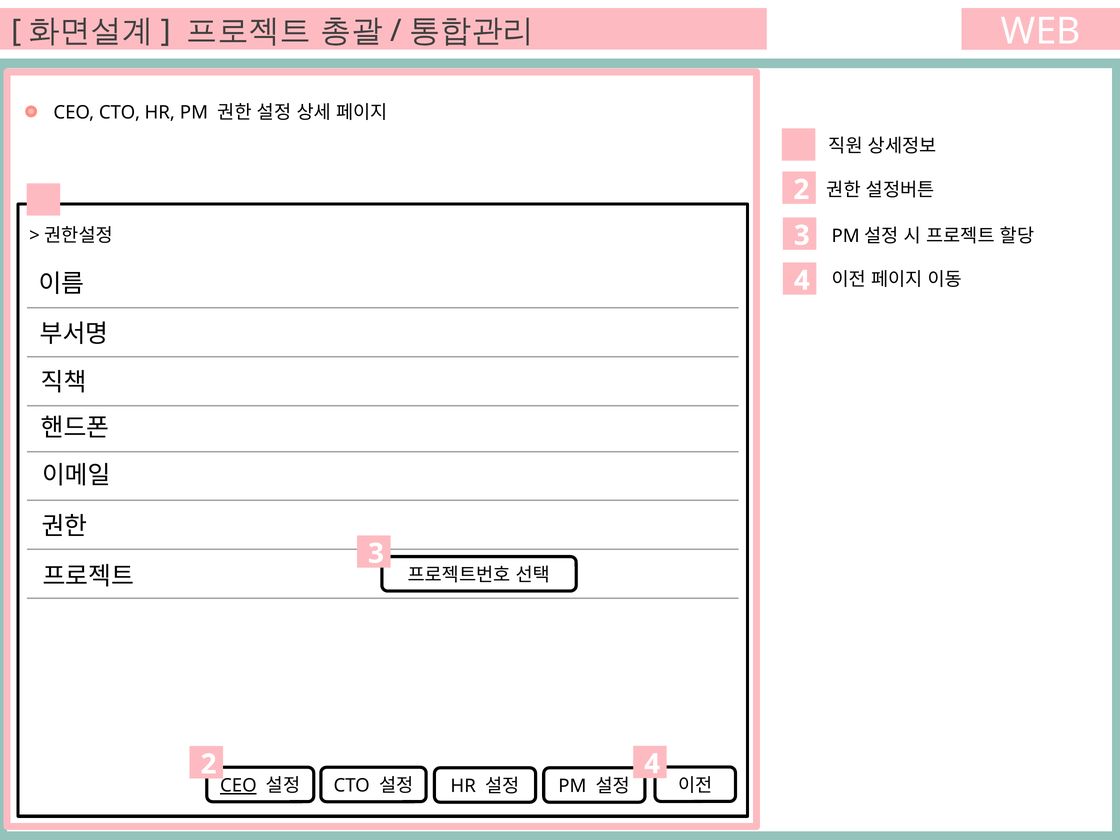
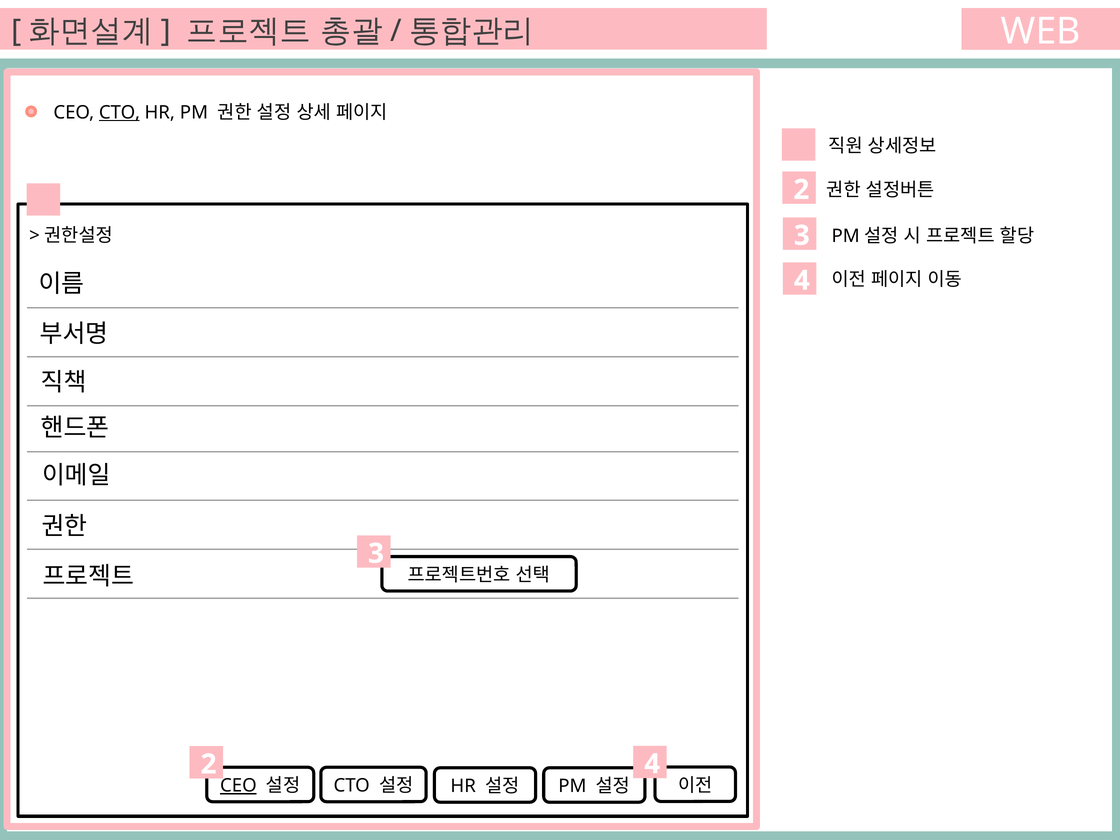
CTO at (119, 113) underline: none -> present
